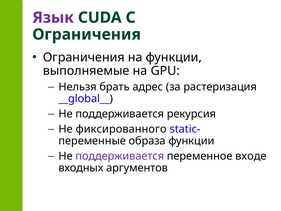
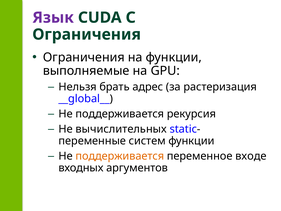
фиксированного: фиксированного -> вычислительных
образа: образа -> систем
поддерживается at (120, 156) colour: purple -> orange
